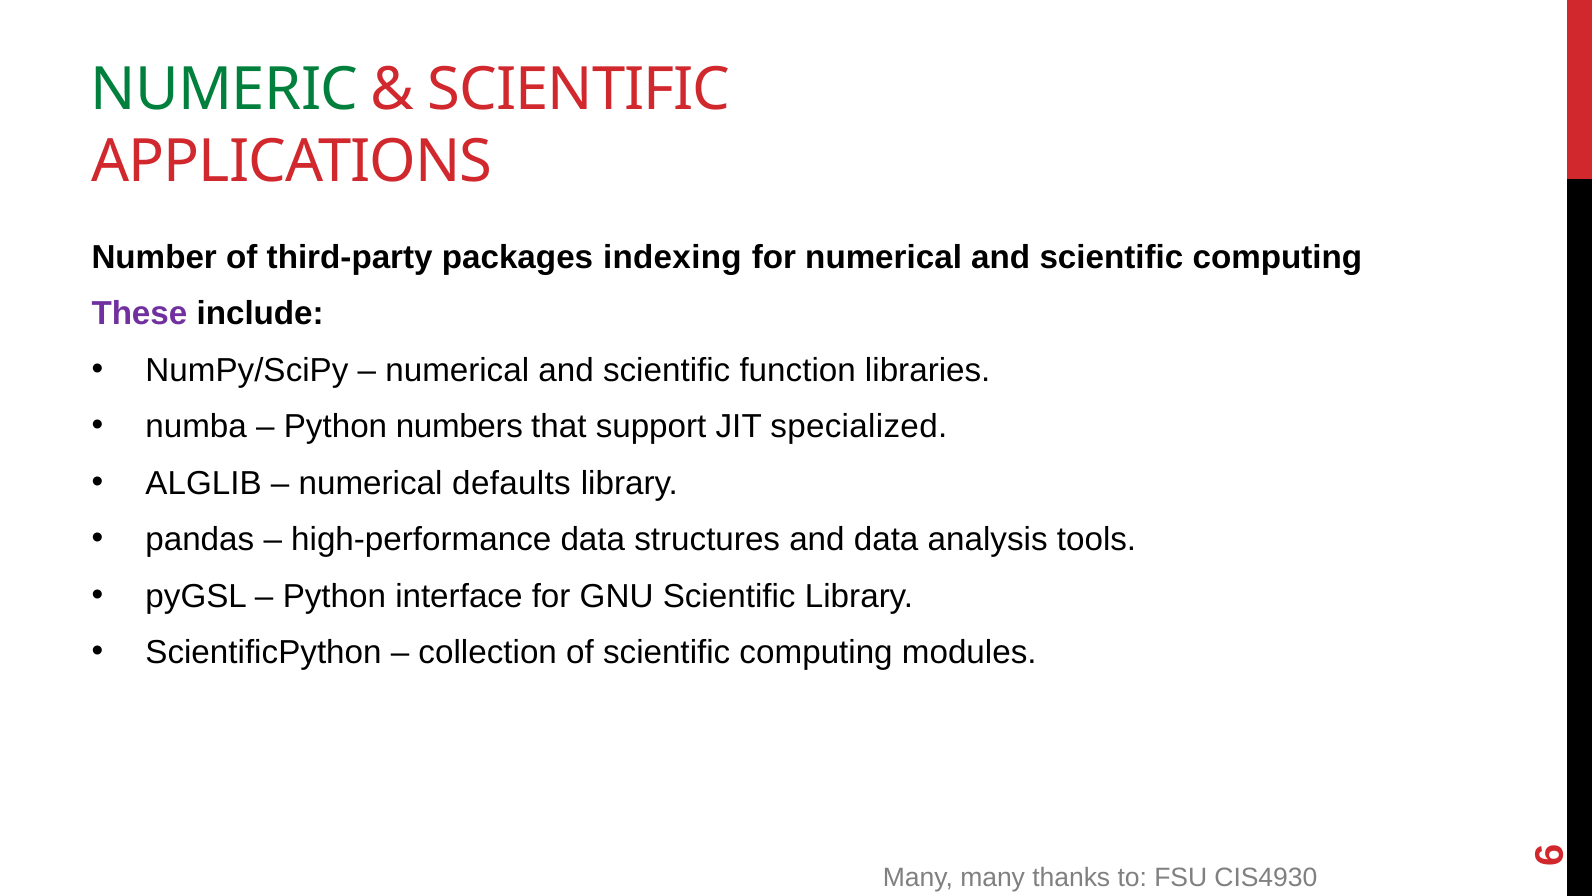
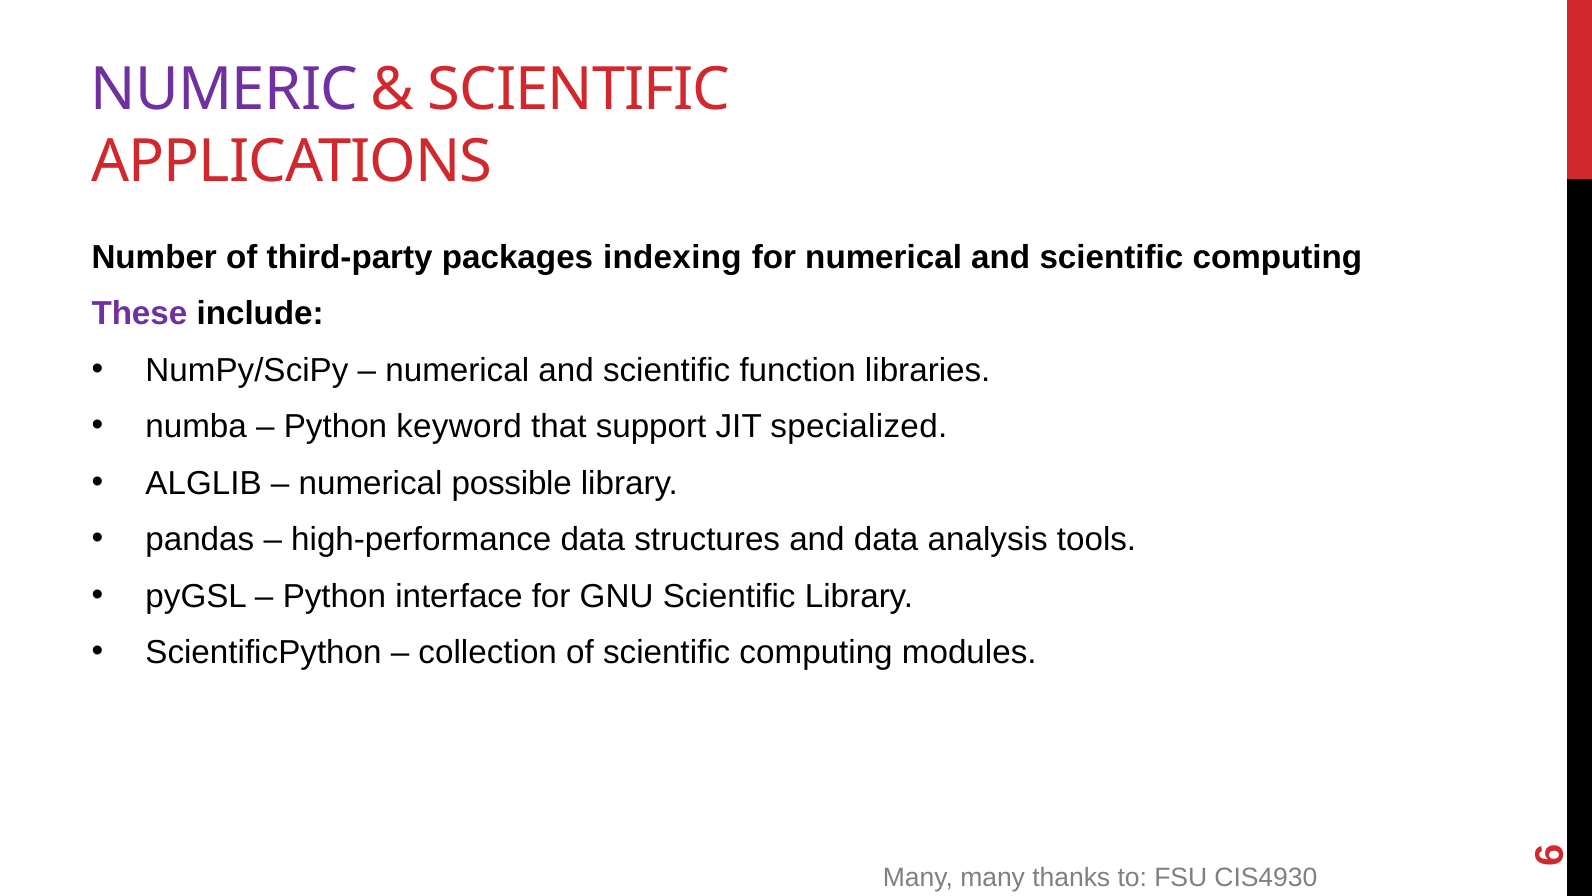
NUMERIC colour: green -> purple
numbers: numbers -> keyword
defaults: defaults -> possible
